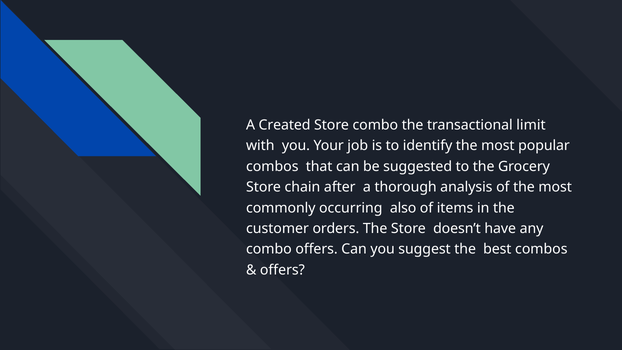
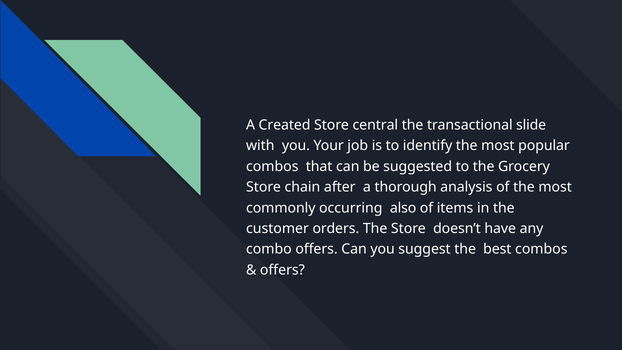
Store combo: combo -> central
limit: limit -> slide
